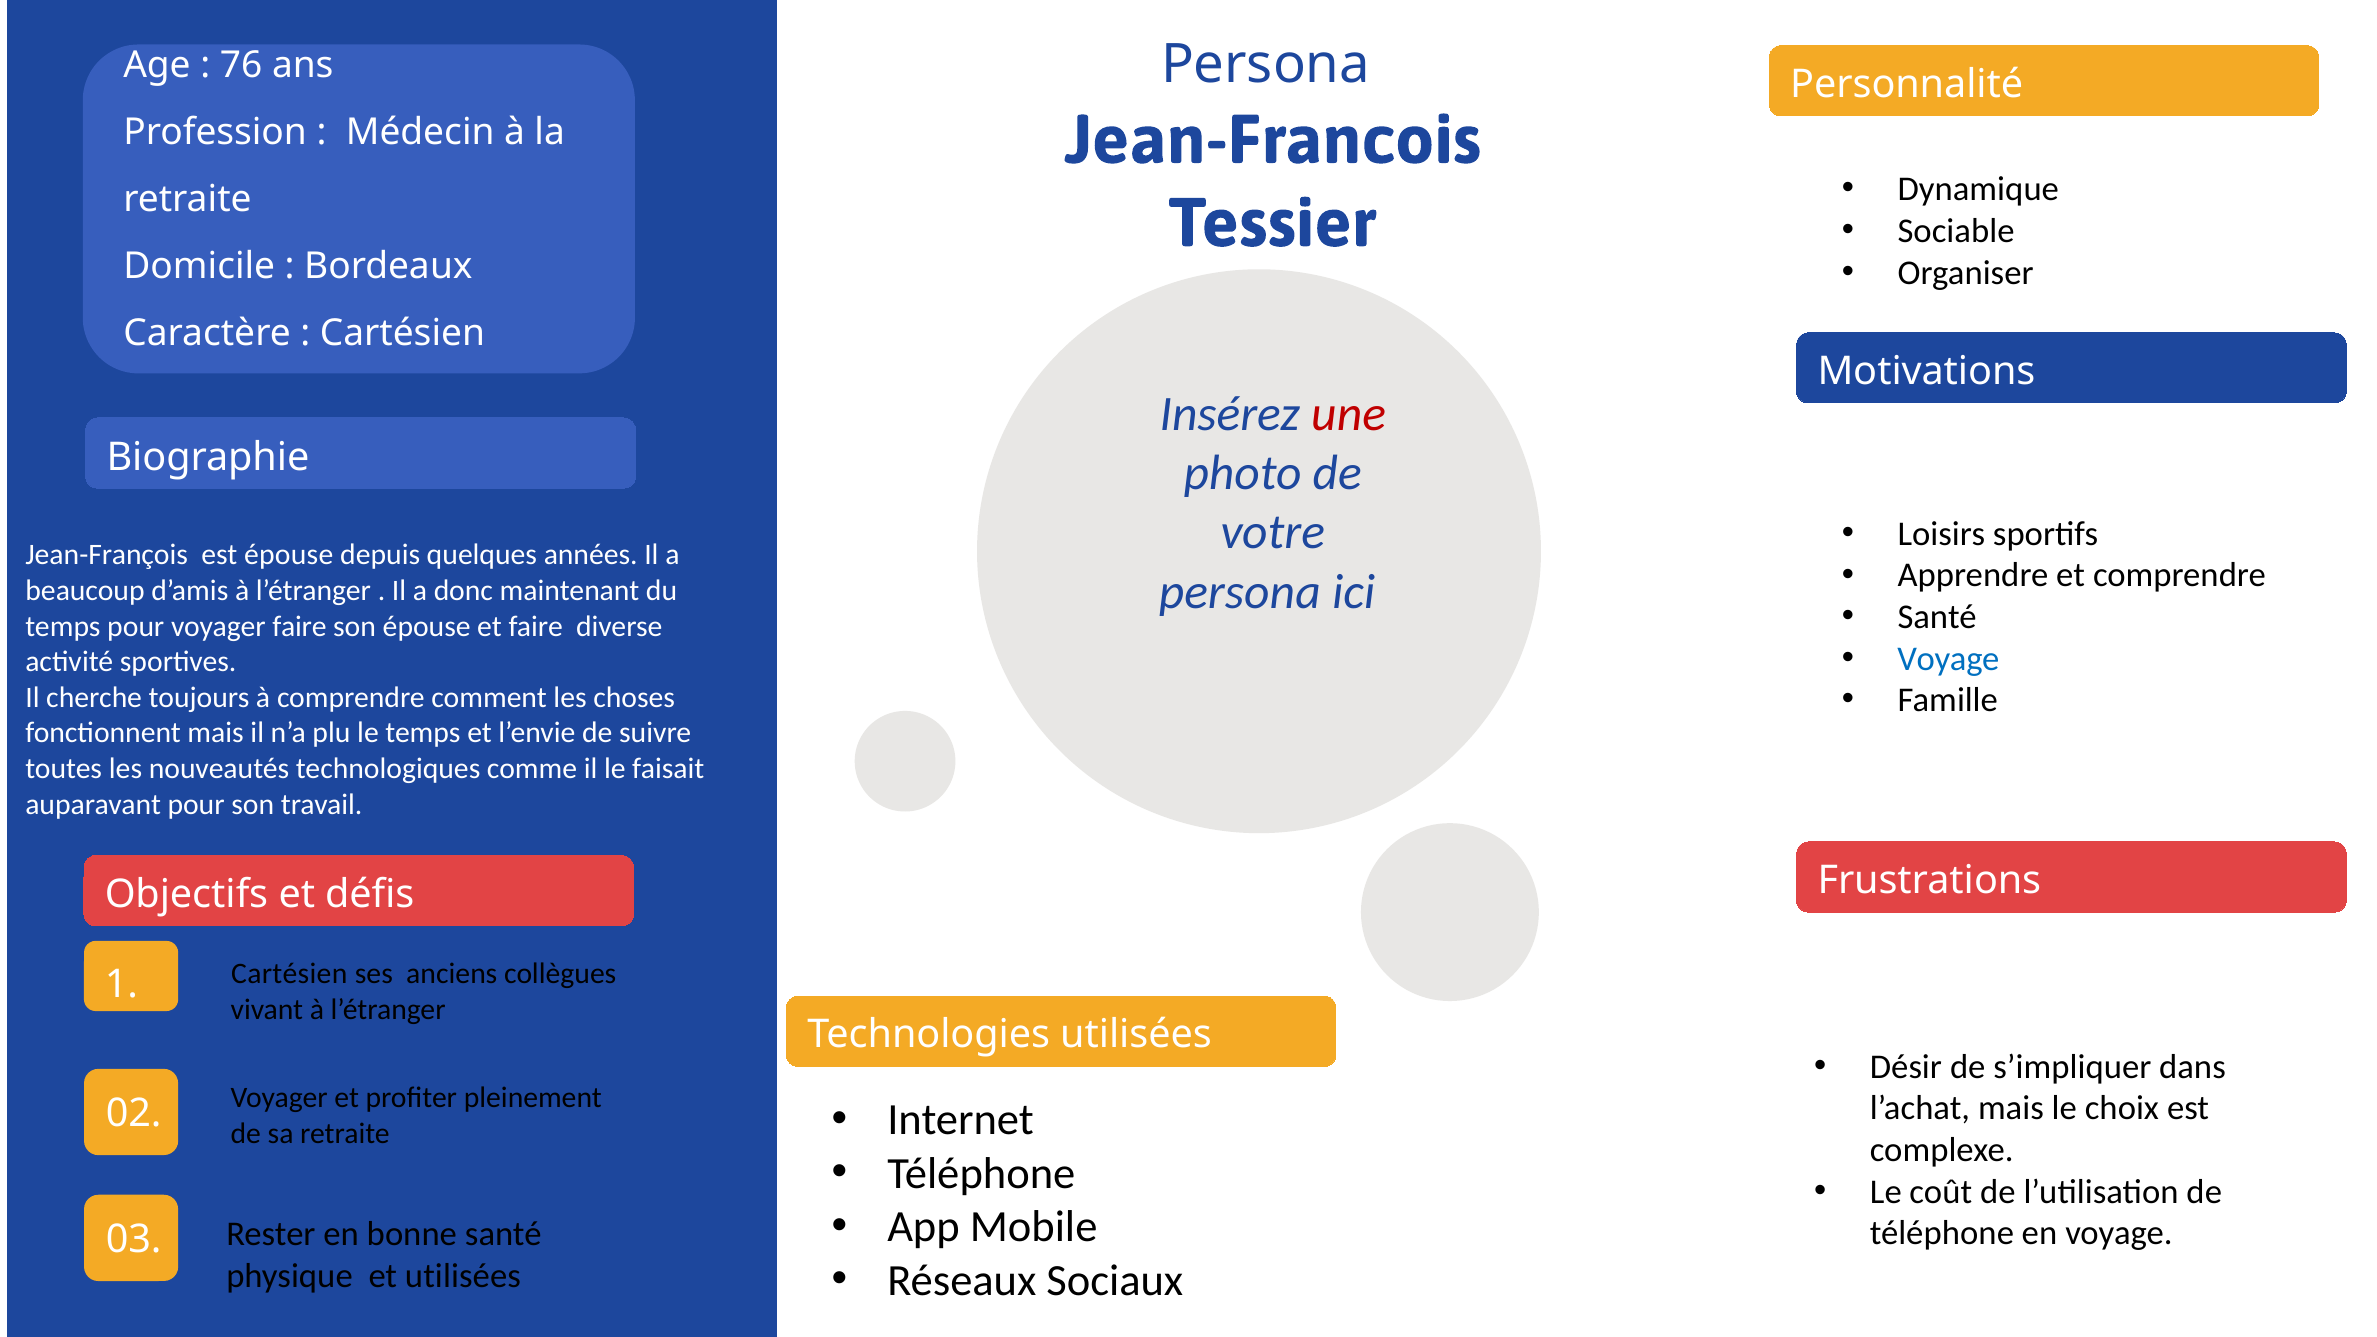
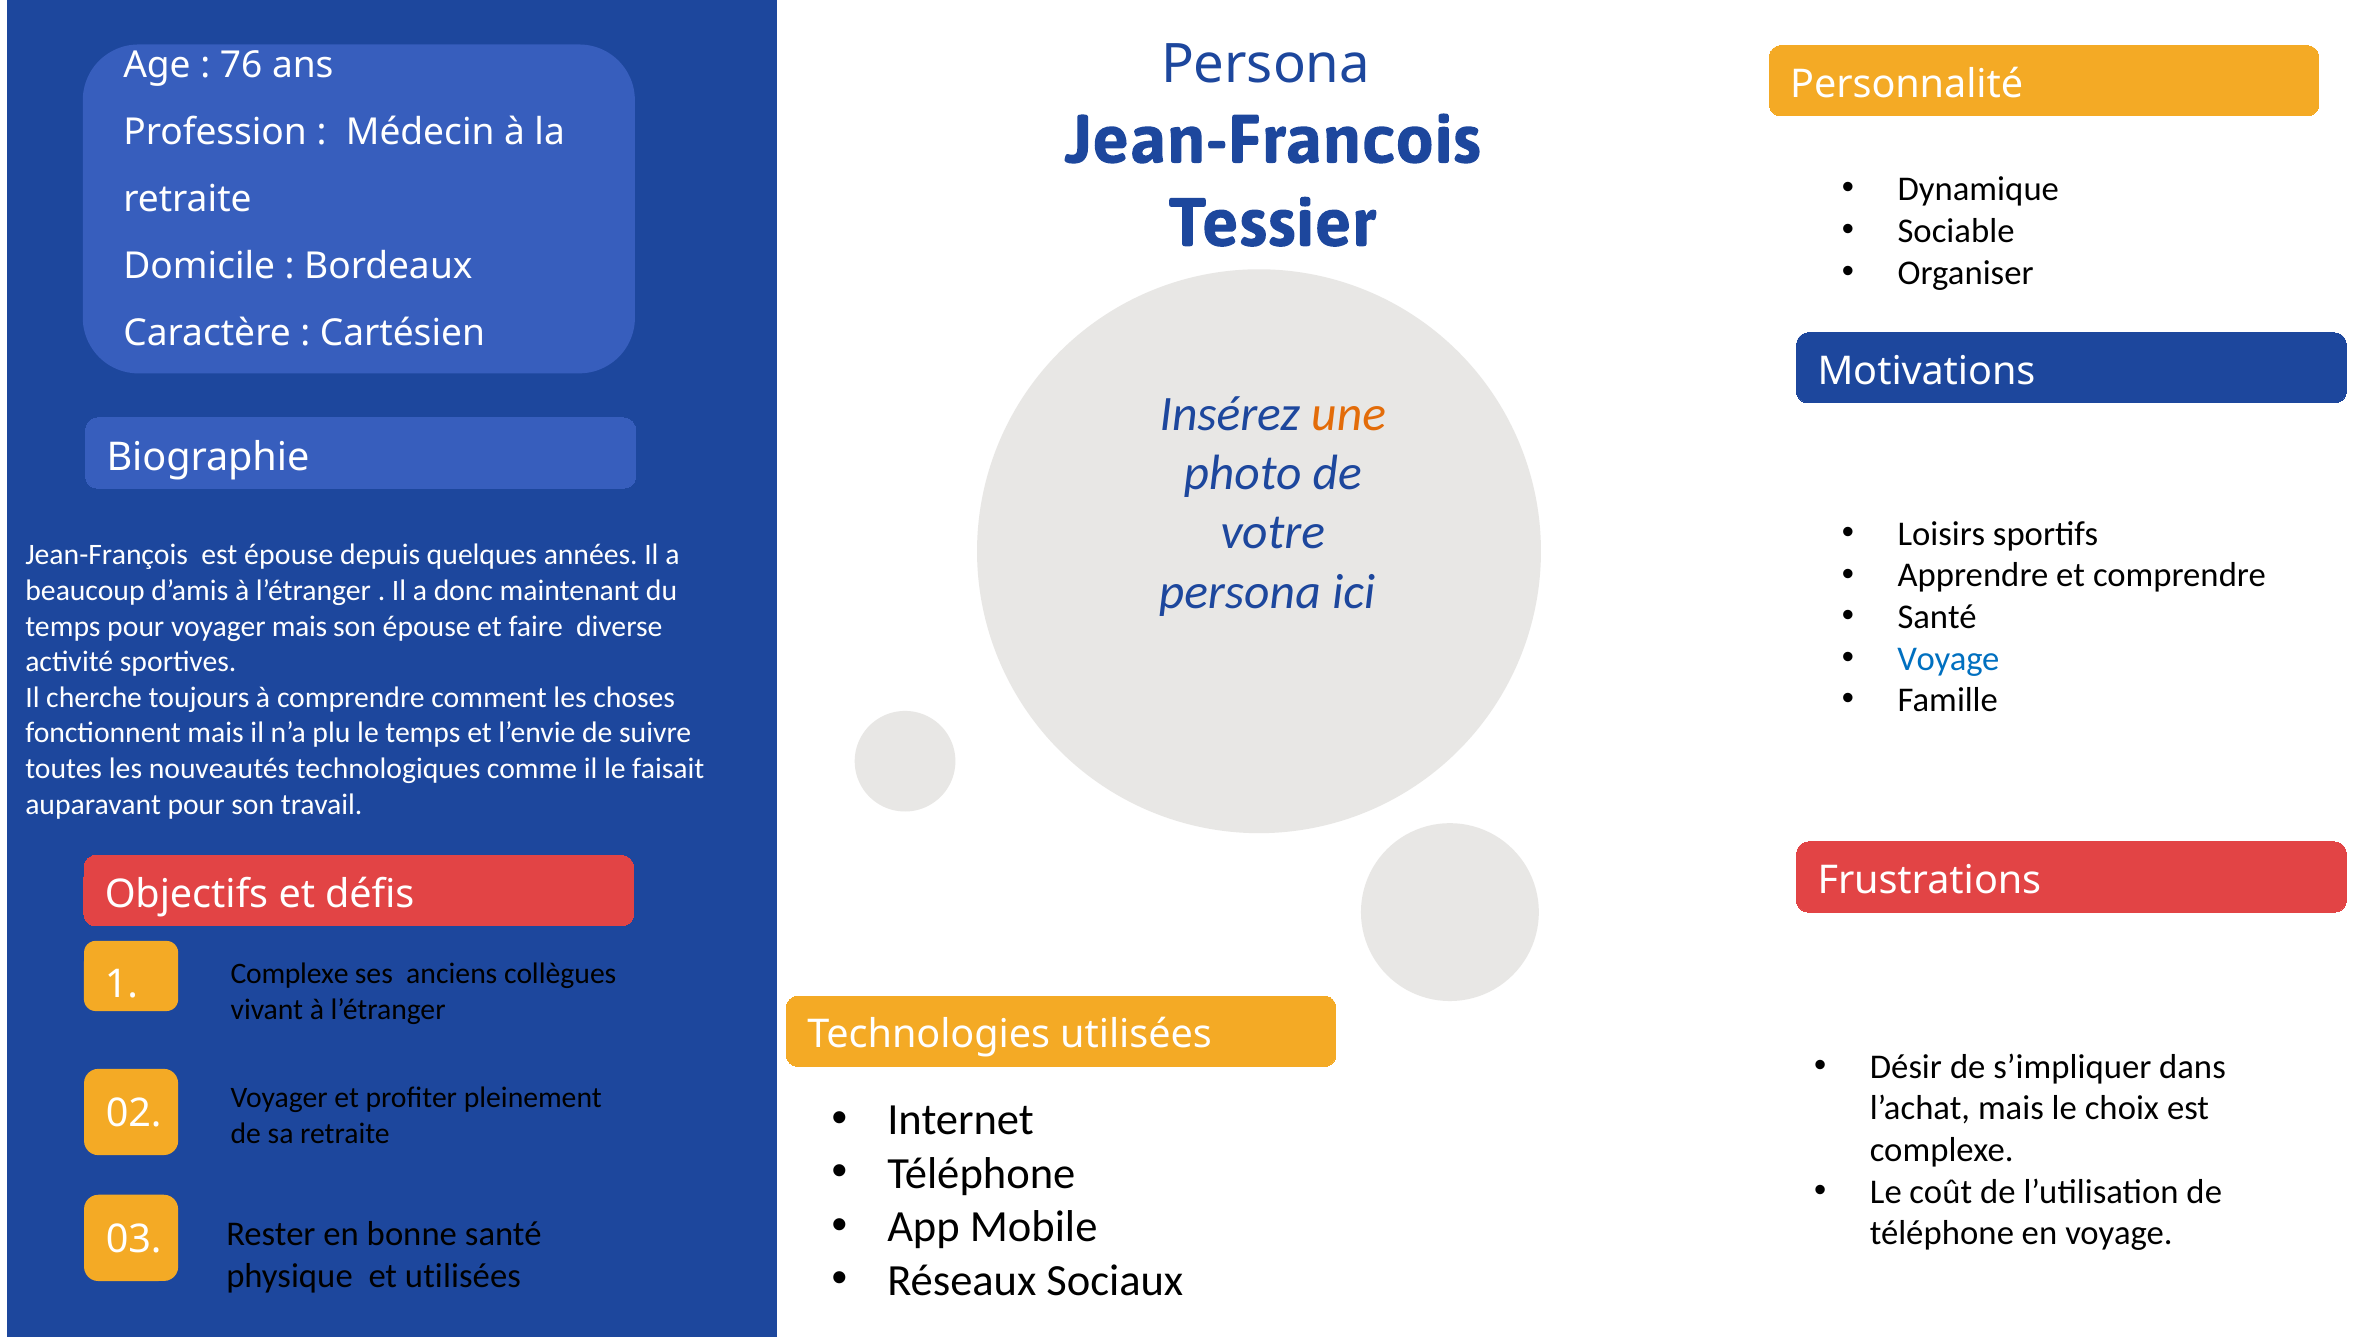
une colour: red -> orange
voyager faire: faire -> mais
Cartésien at (289, 974): Cartésien -> Complexe
